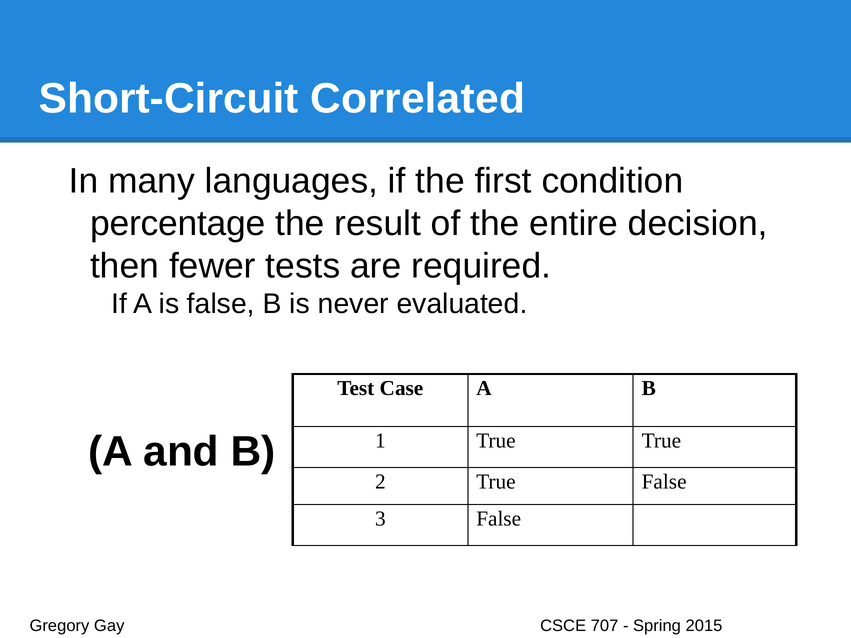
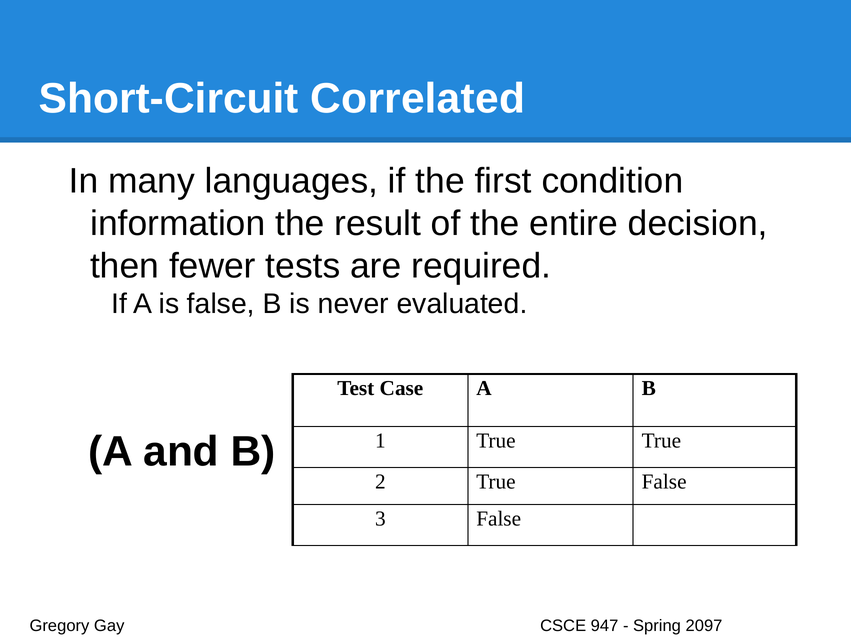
percentage: percentage -> information
707: 707 -> 947
2015: 2015 -> 2097
